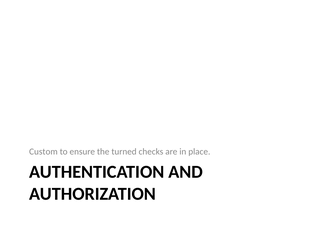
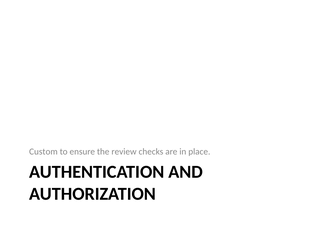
turned: turned -> review
